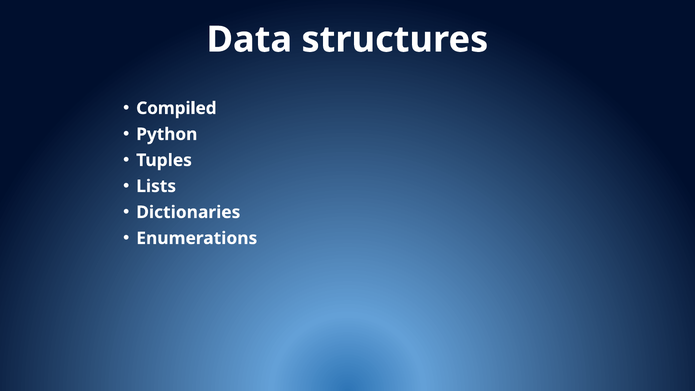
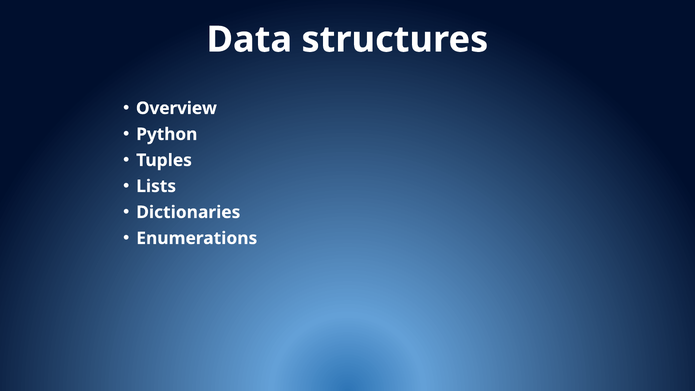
Compiled: Compiled -> Overview
